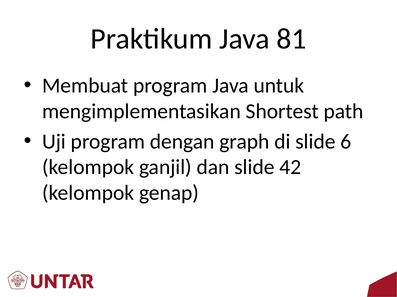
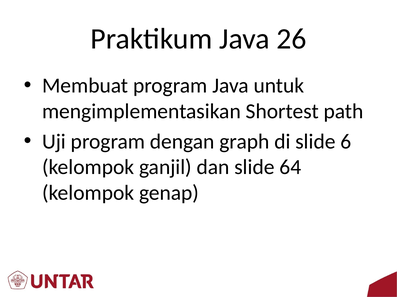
81: 81 -> 26
42: 42 -> 64
